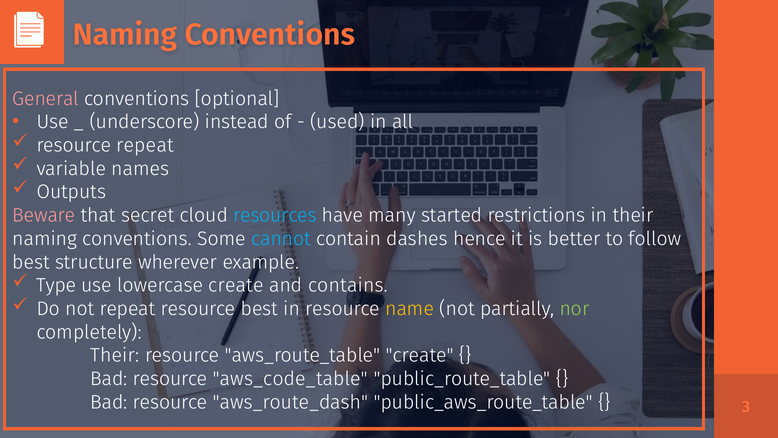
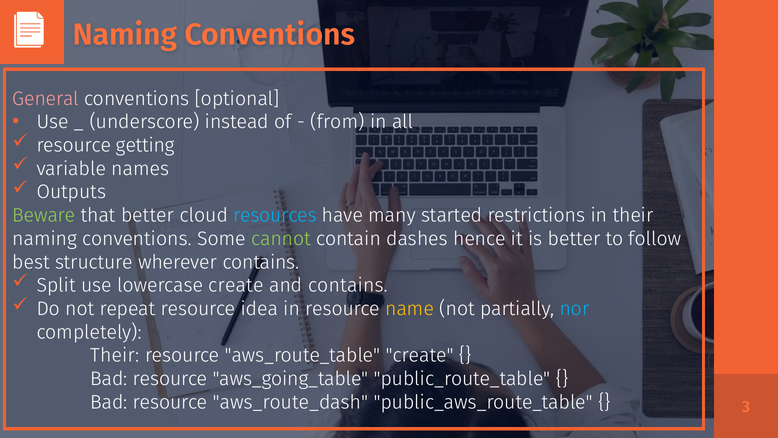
used: used -> from
resource repeat: repeat -> getting
Beware colour: pink -> light green
that secret: secret -> better
cannot colour: light blue -> light green
wherever example: example -> contains
Type: Type -> Split
resource best: best -> idea
nor colour: light green -> light blue
aws_code_table: aws_code_table -> aws_going_table
